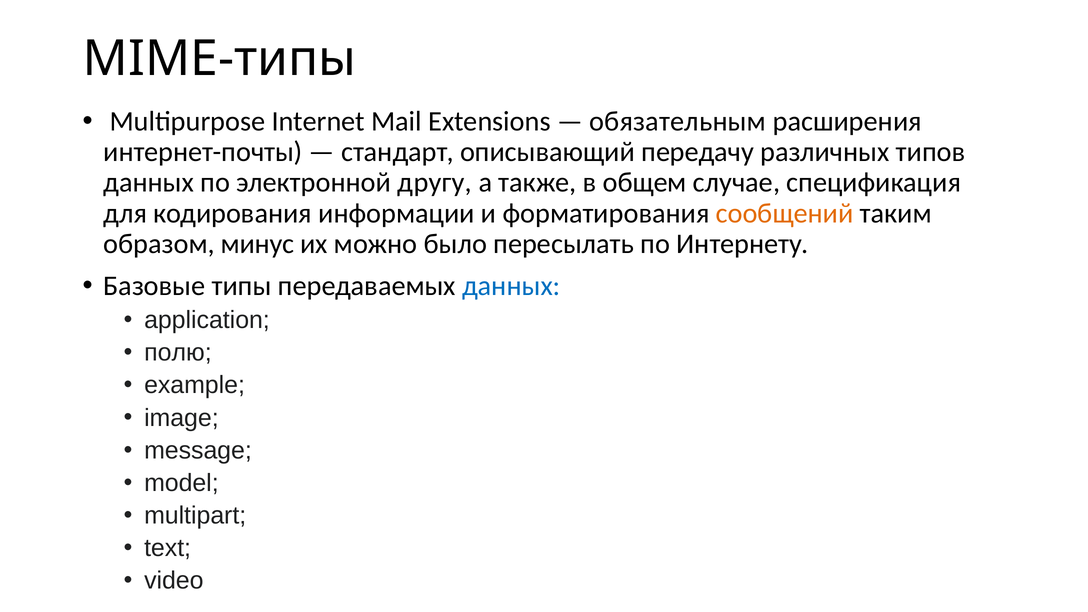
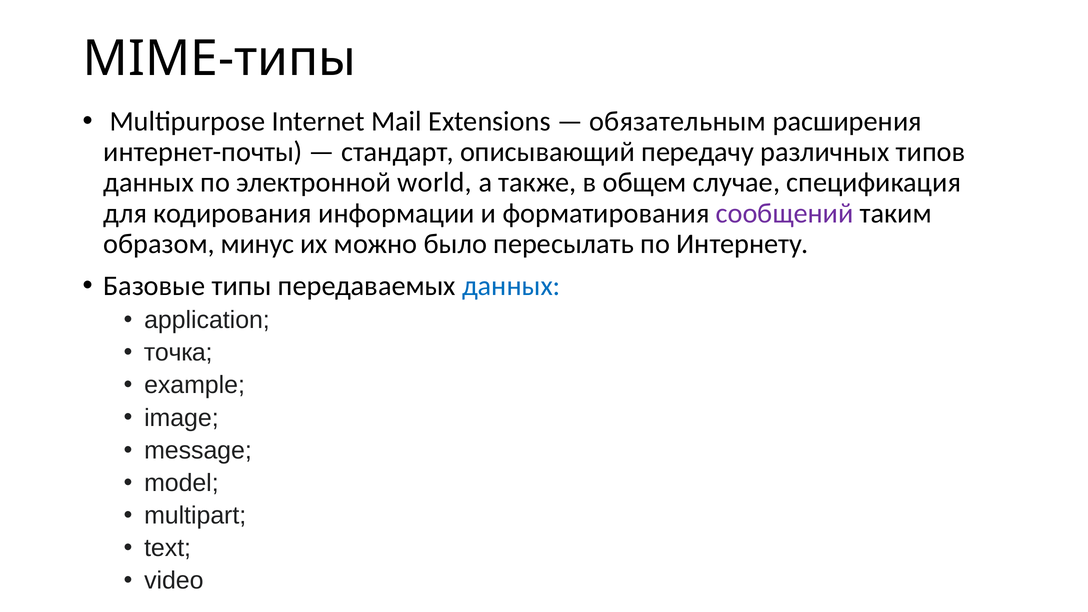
другу: другу -> world
сообщений colour: orange -> purple
полю: полю -> точка
